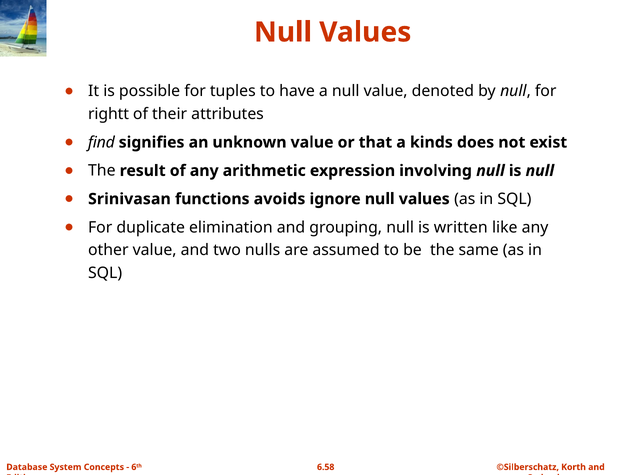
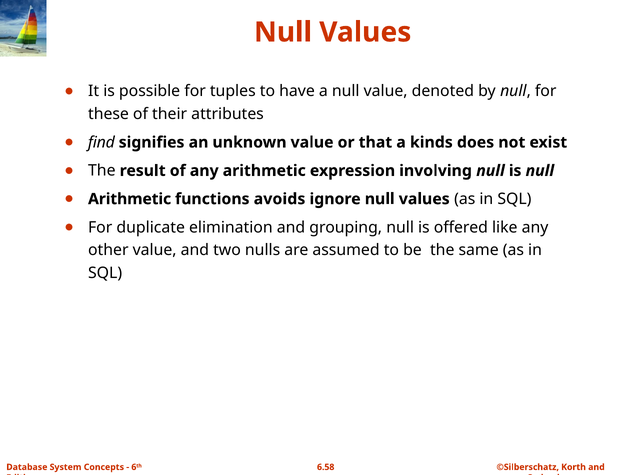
rightt: rightt -> these
Srinivasan at (129, 199): Srinivasan -> Arithmetic
written: written -> offered
